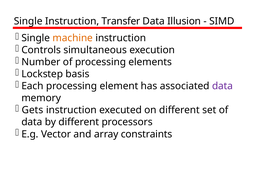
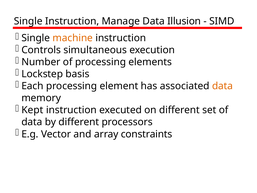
Transfer: Transfer -> Manage
data at (223, 86) colour: purple -> orange
Gets: Gets -> Kept
